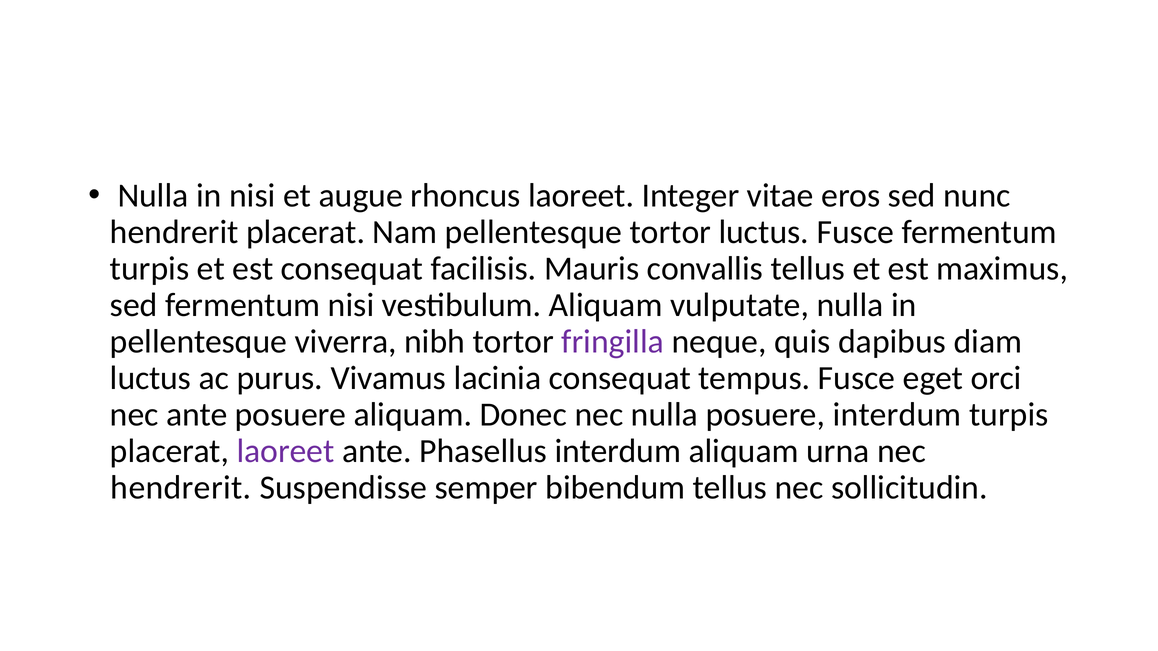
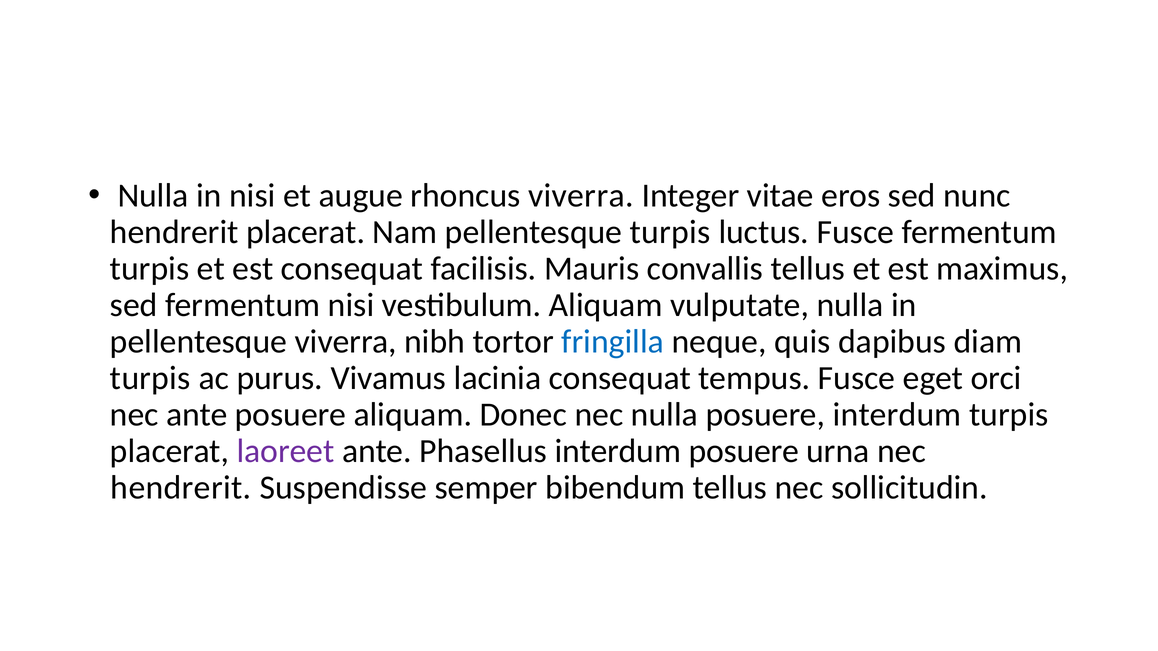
rhoncus laoreet: laoreet -> viverra
pellentesque tortor: tortor -> turpis
fringilla colour: purple -> blue
luctus at (151, 378): luctus -> turpis
interdum aliquam: aliquam -> posuere
